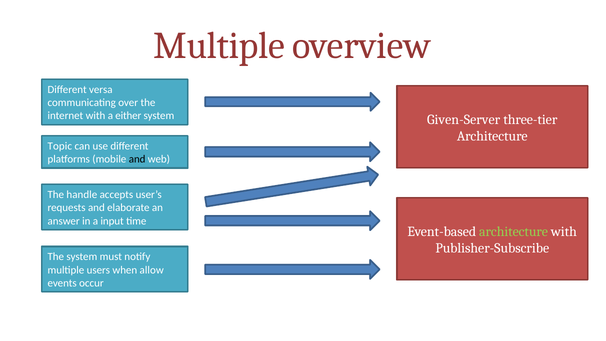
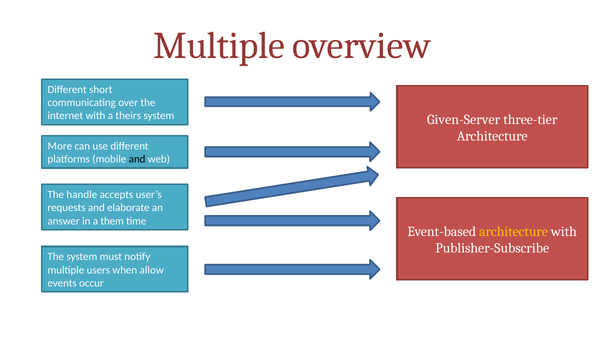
versa: versa -> short
either: either -> theirs
Topic: Topic -> More
input: input -> them
architecture at (514, 231) colour: light green -> yellow
